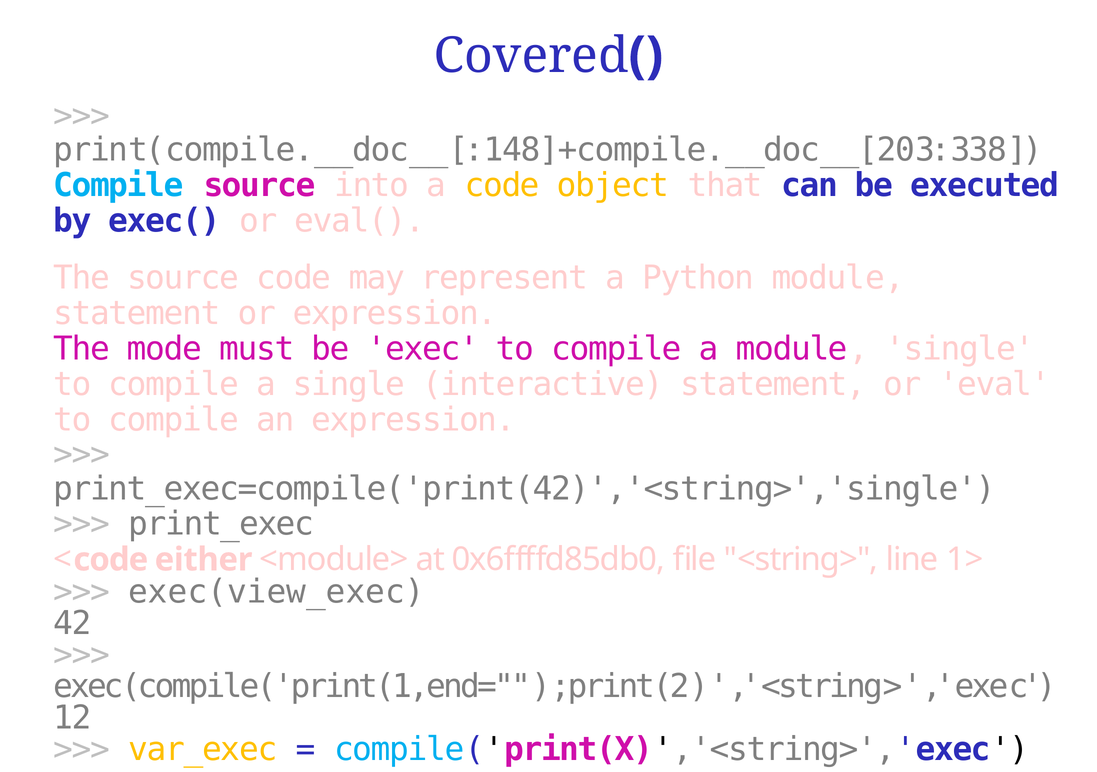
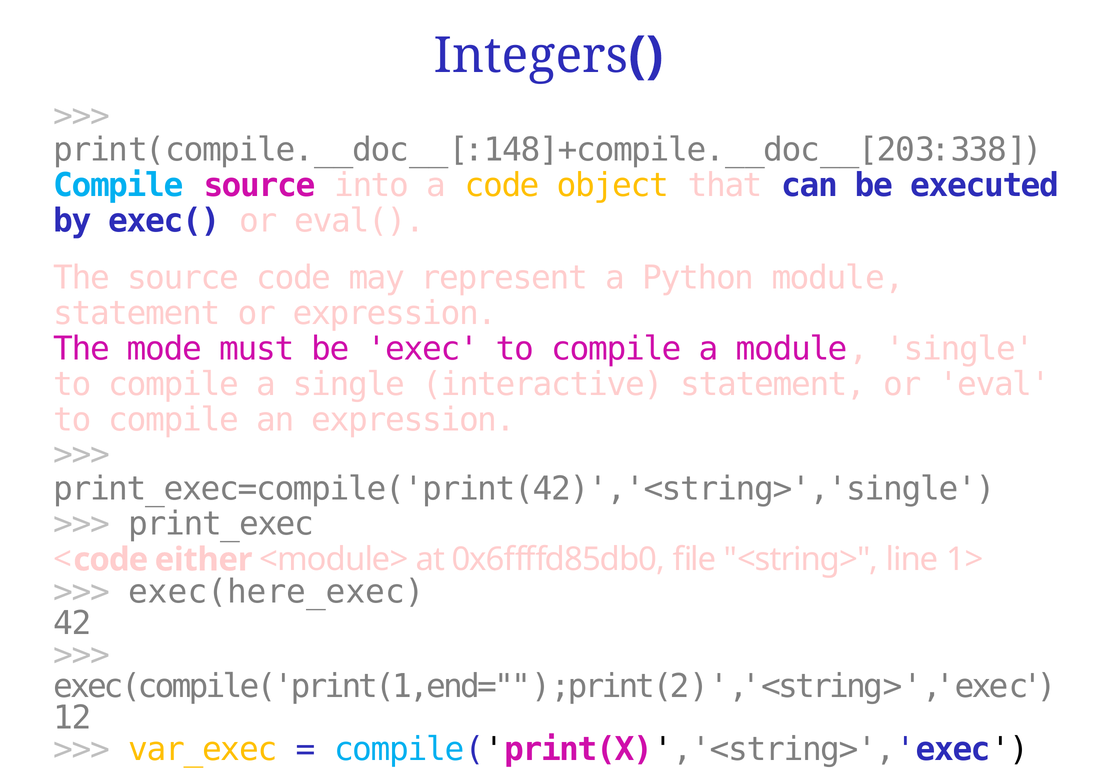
Covered: Covered -> Integers
exec(view_exec: exec(view_exec -> exec(here_exec
